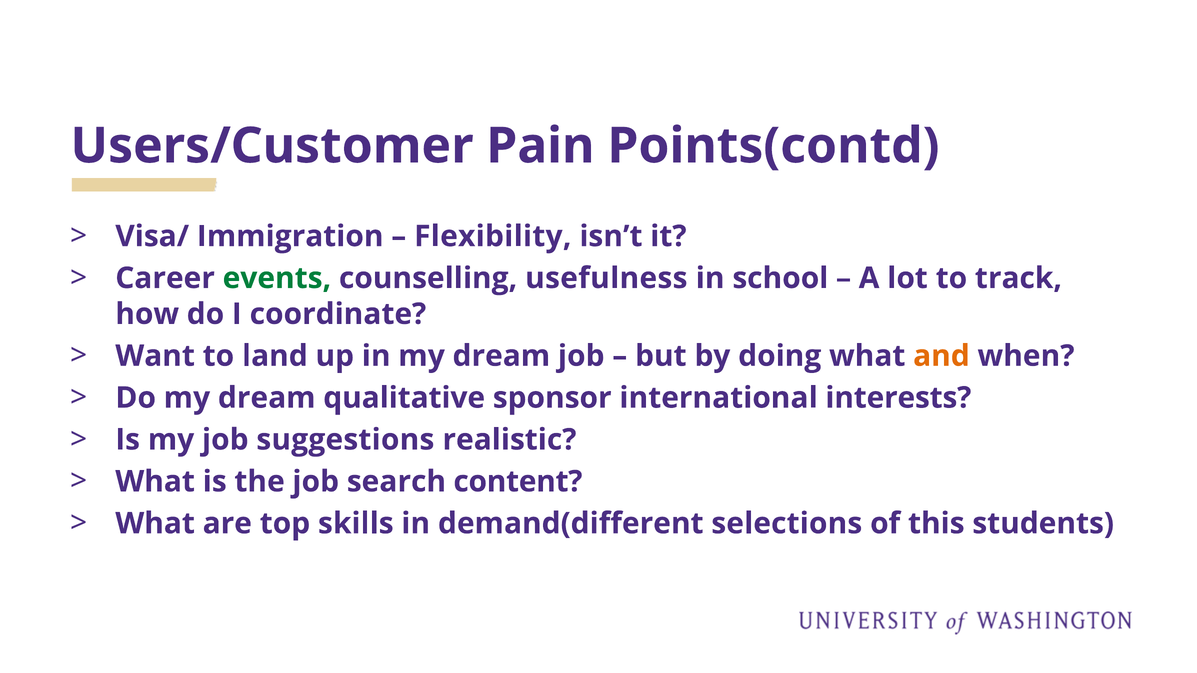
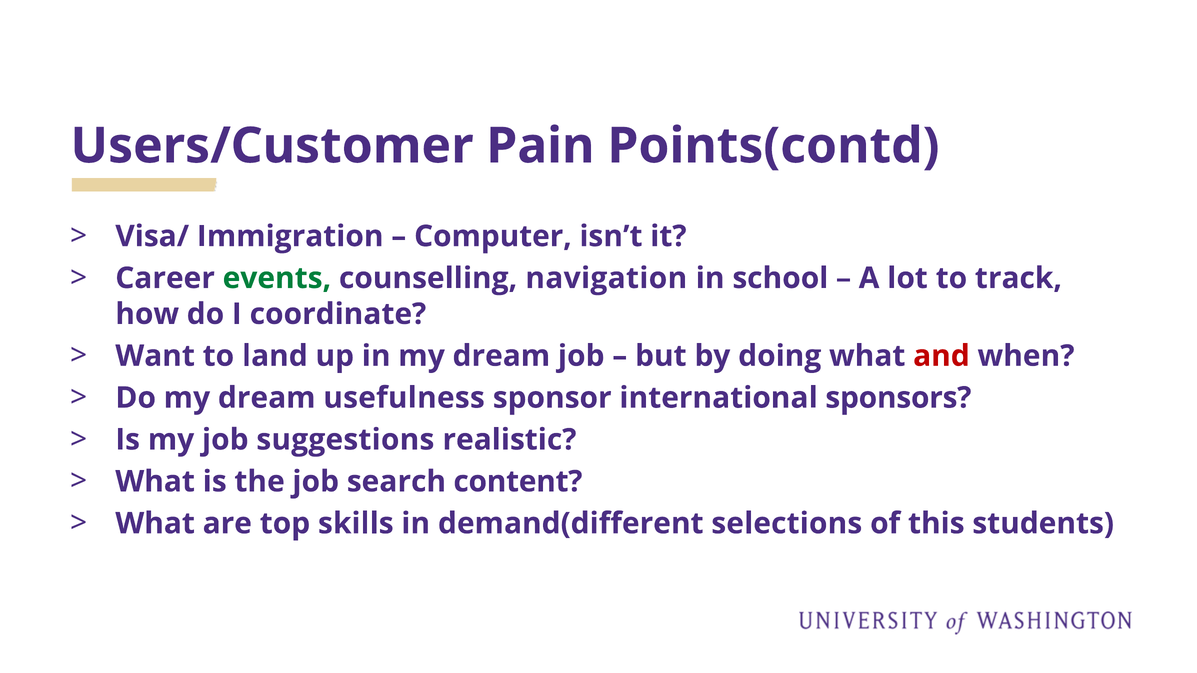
Flexibility: Flexibility -> Computer
usefulness: usefulness -> navigation
and colour: orange -> red
qualitative: qualitative -> usefulness
interests: interests -> sponsors
